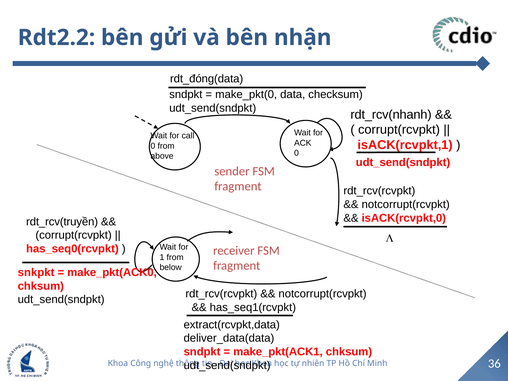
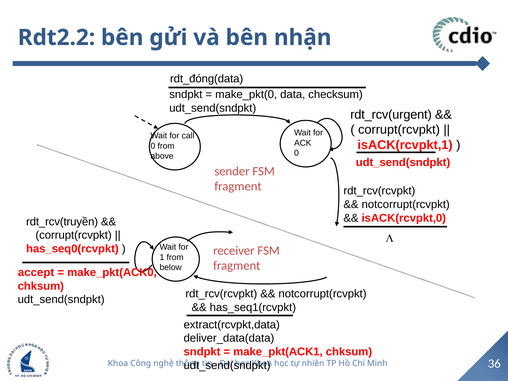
rdt_rcv(nhanh: rdt_rcv(nhanh -> rdt_rcv(urgent
snkpkt: snkpkt -> accept
